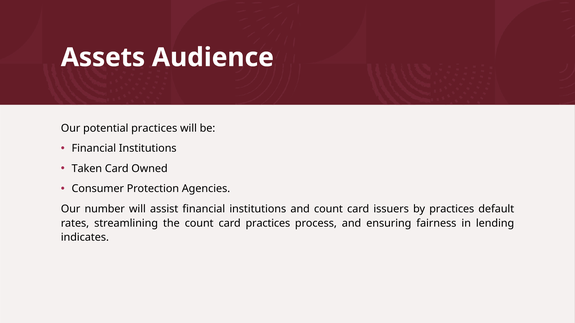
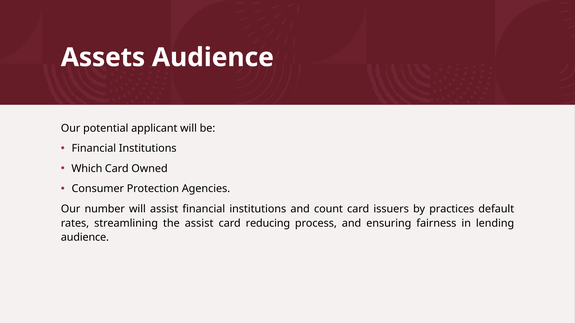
potential practices: practices -> applicant
Taken: Taken -> Which
the count: count -> assist
card practices: practices -> reducing
indicates at (85, 238): indicates -> audience
